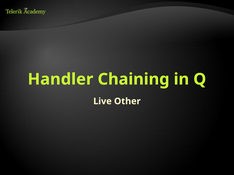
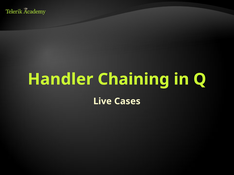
Other: Other -> Cases
